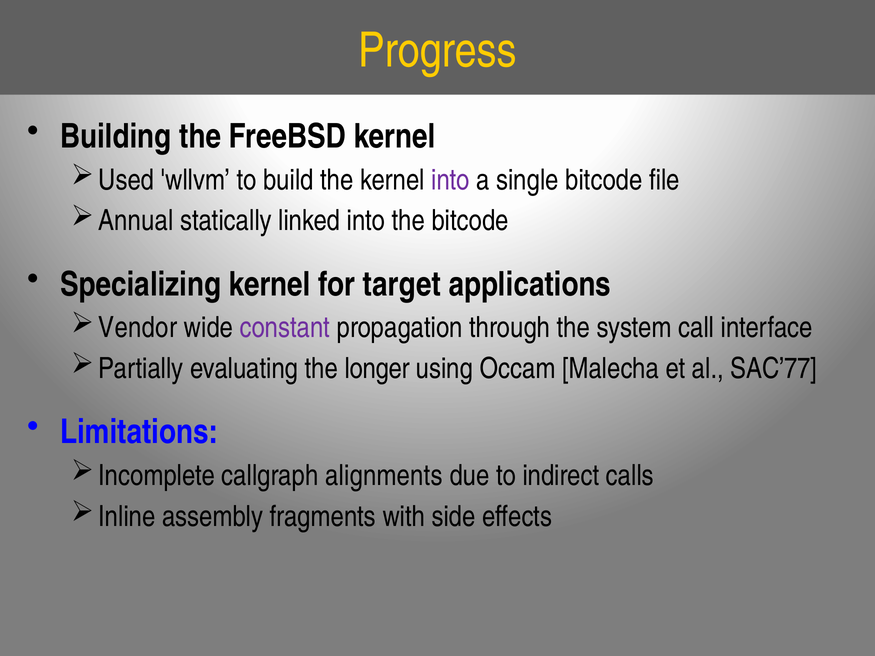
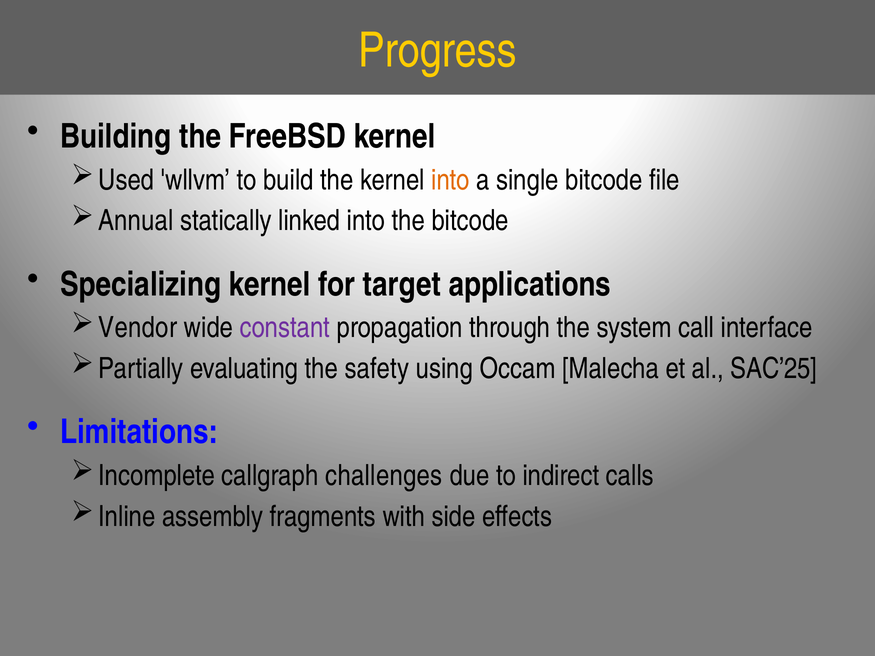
into at (450, 180) colour: purple -> orange
longer: longer -> safety
SAC’77: SAC’77 -> SAC’25
alignments: alignments -> challenges
